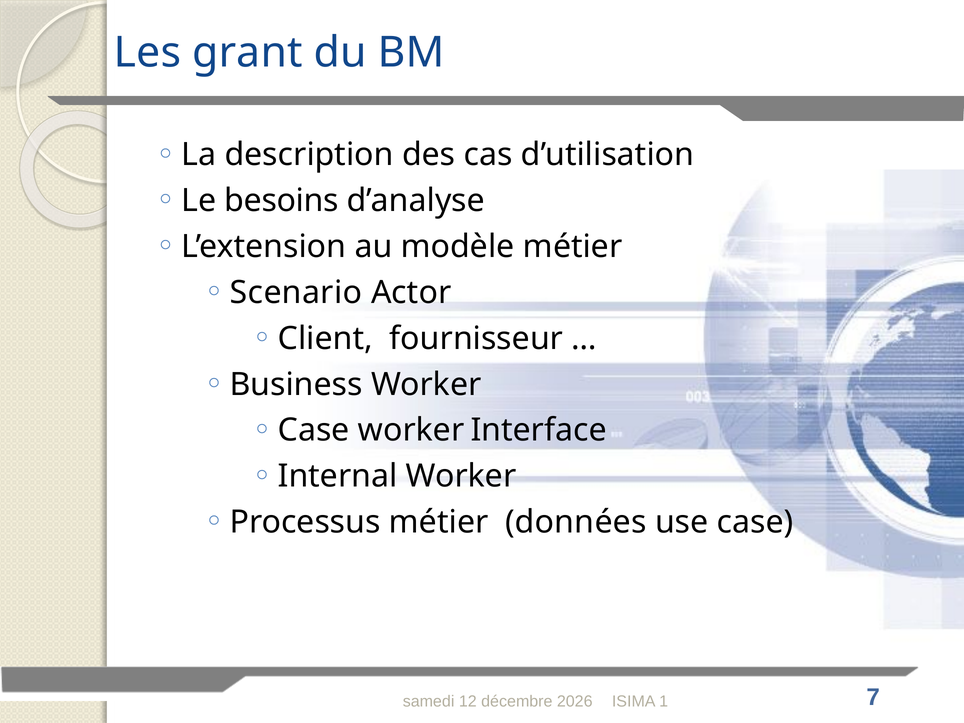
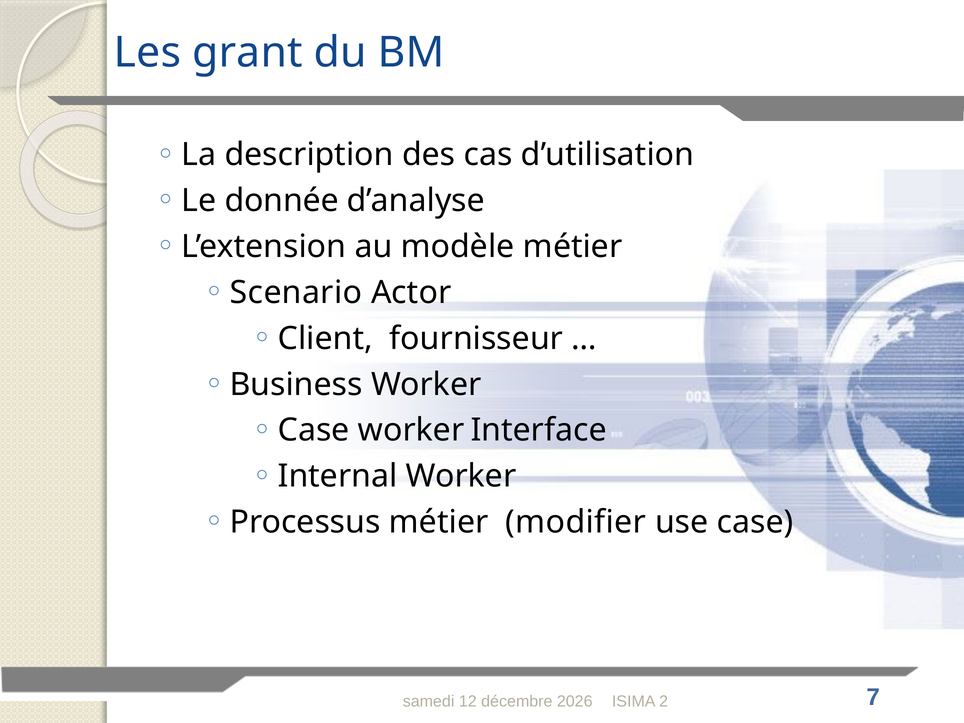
besoins: besoins -> donnée
données: données -> modifier
1: 1 -> 2
